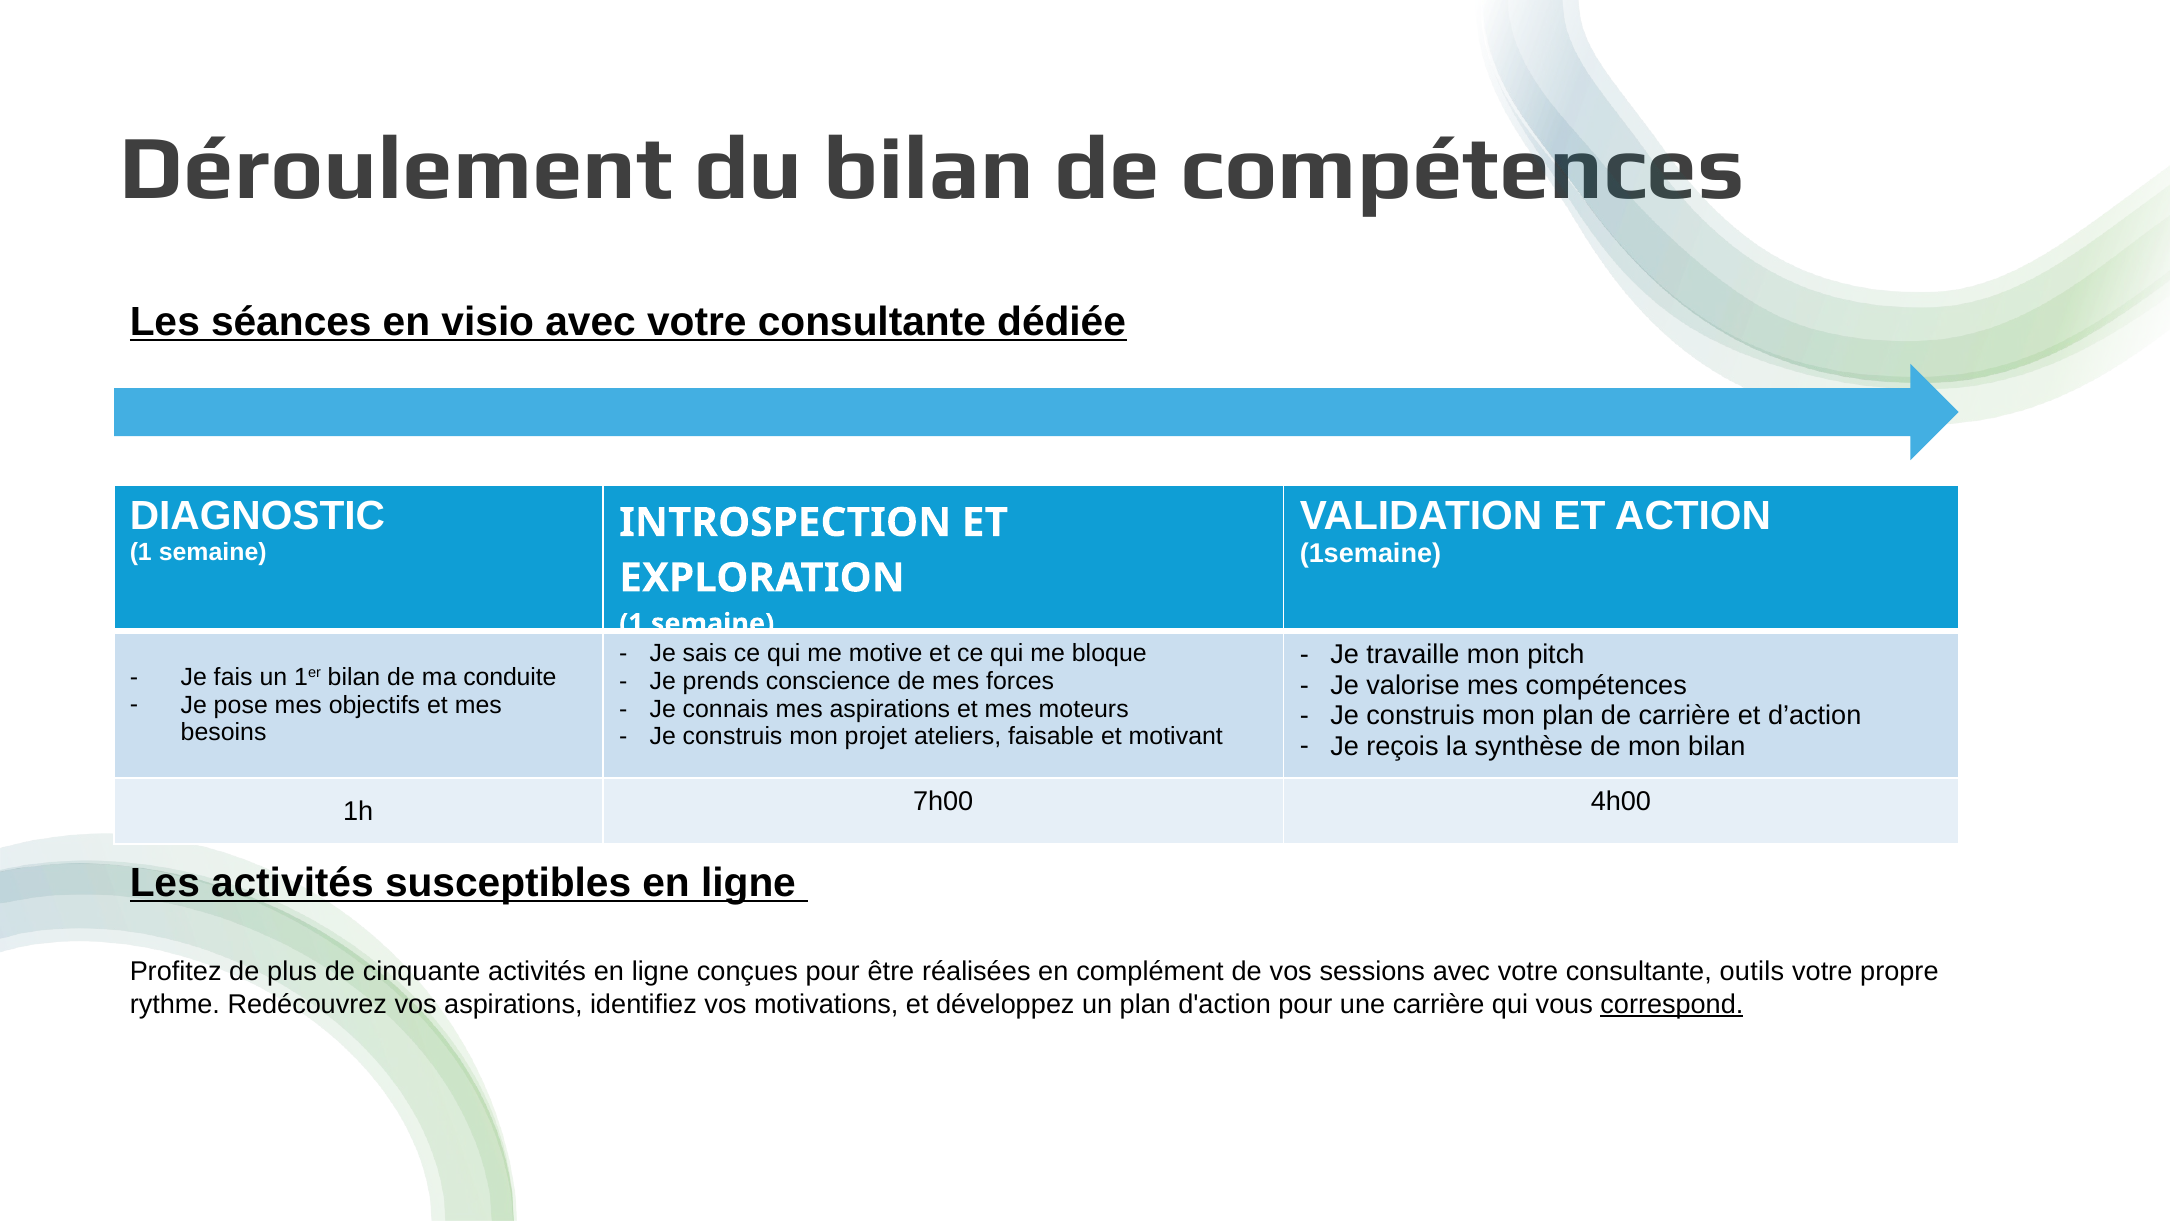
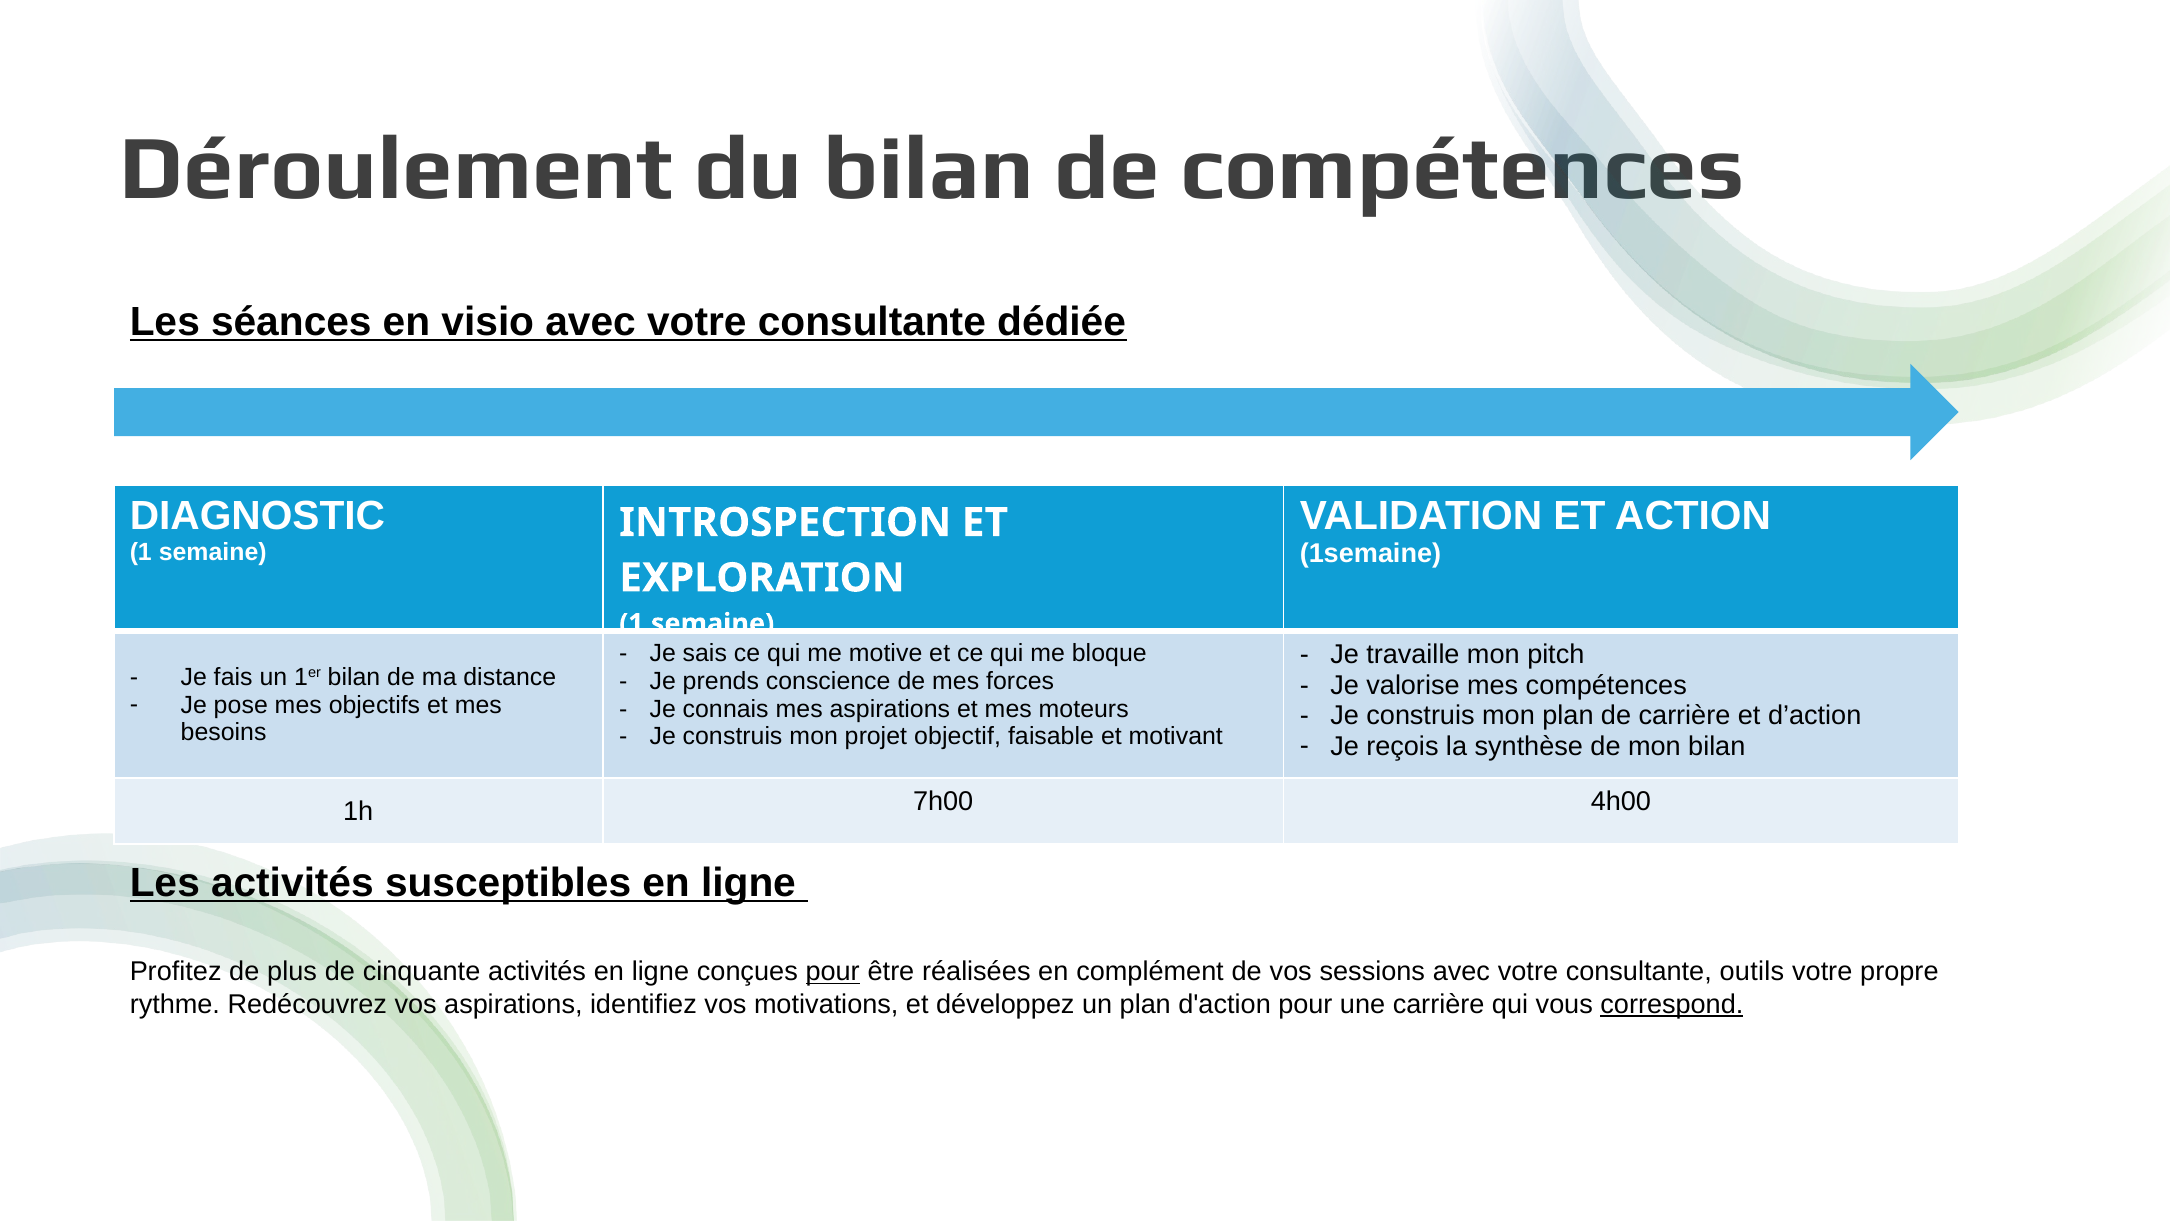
conduite: conduite -> distance
ateliers: ateliers -> objectif
pour at (833, 972) underline: none -> present
